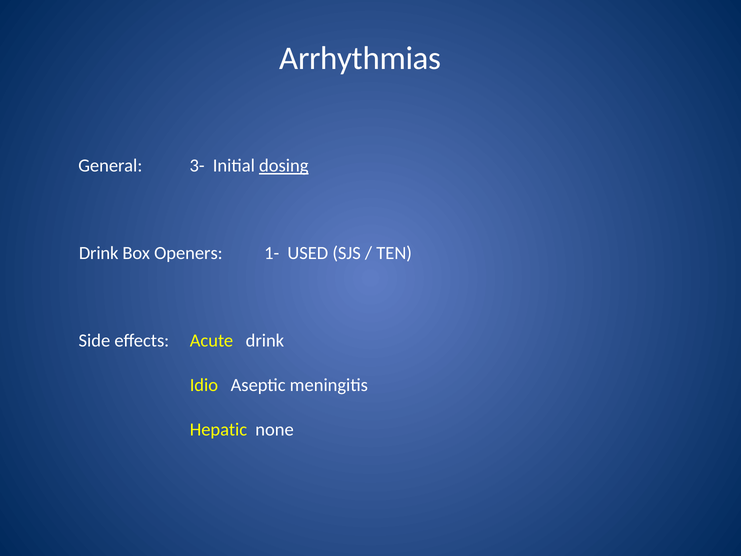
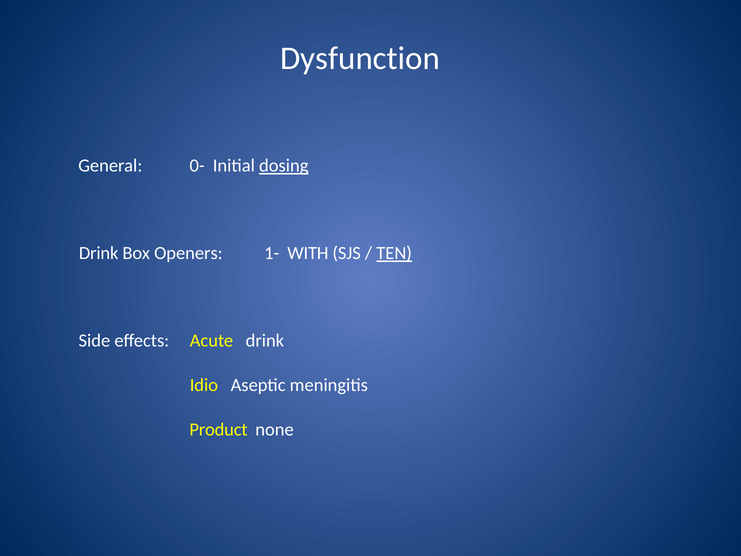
Arrhythmias: Arrhythmias -> Dysfunction
3-: 3- -> 0-
USED: USED -> WITH
TEN underline: none -> present
Hepatic: Hepatic -> Product
